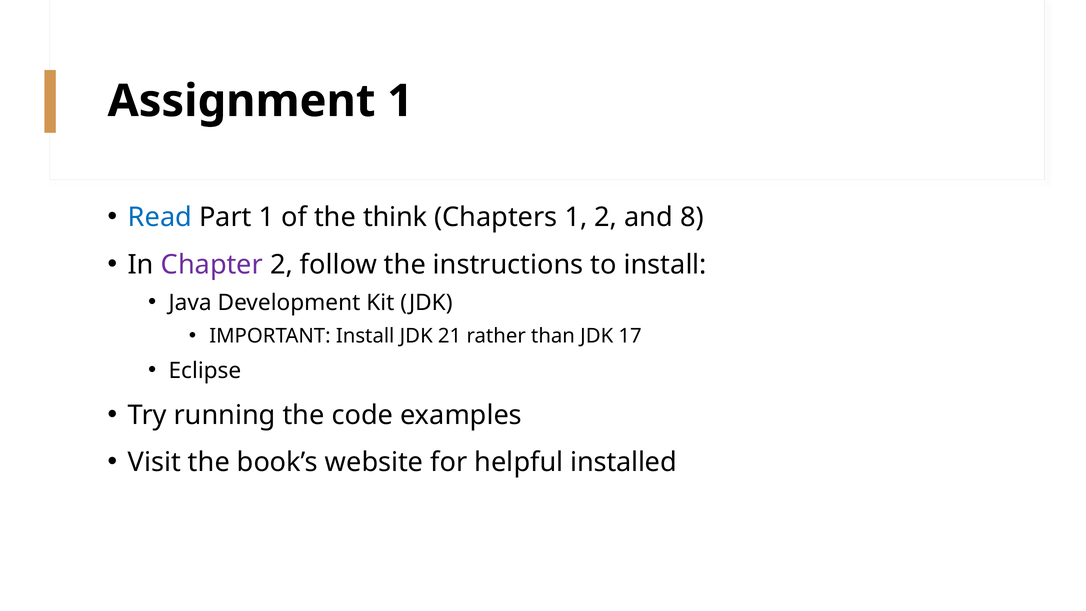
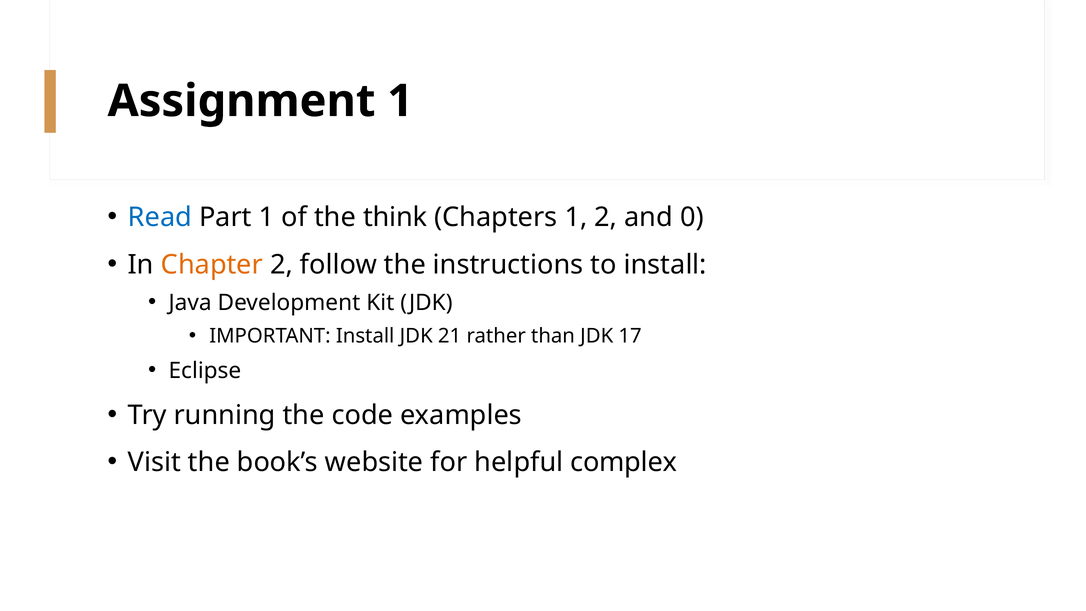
8: 8 -> 0
Chapter colour: purple -> orange
installed: installed -> complex
